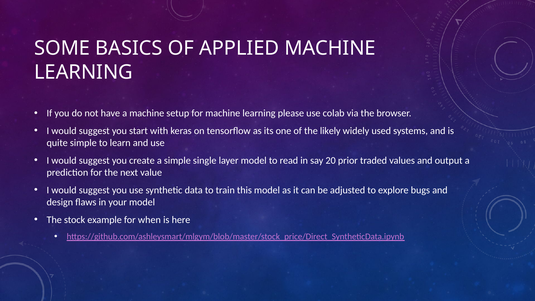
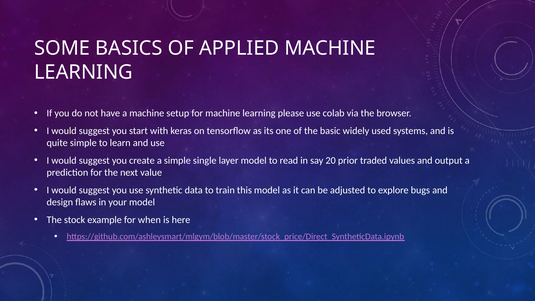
likely: likely -> basic
